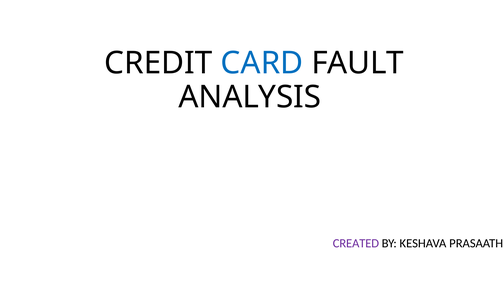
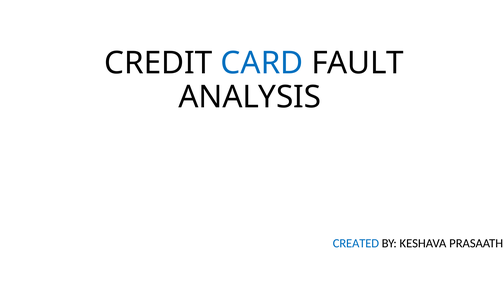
CREATED colour: purple -> blue
